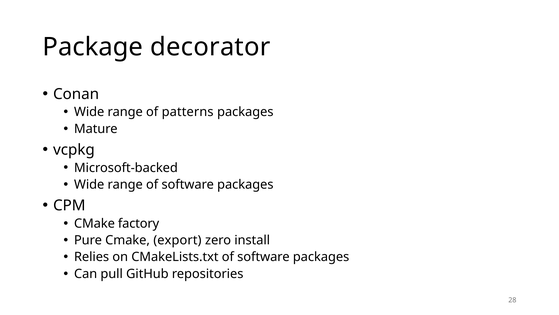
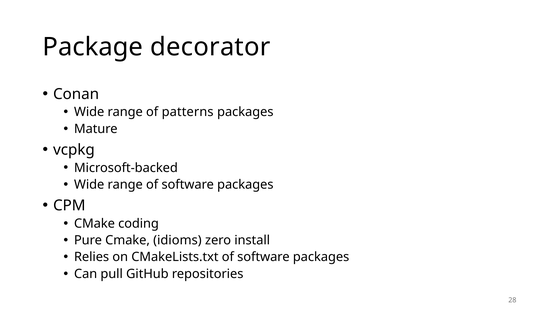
factory: factory -> coding
export: export -> idioms
